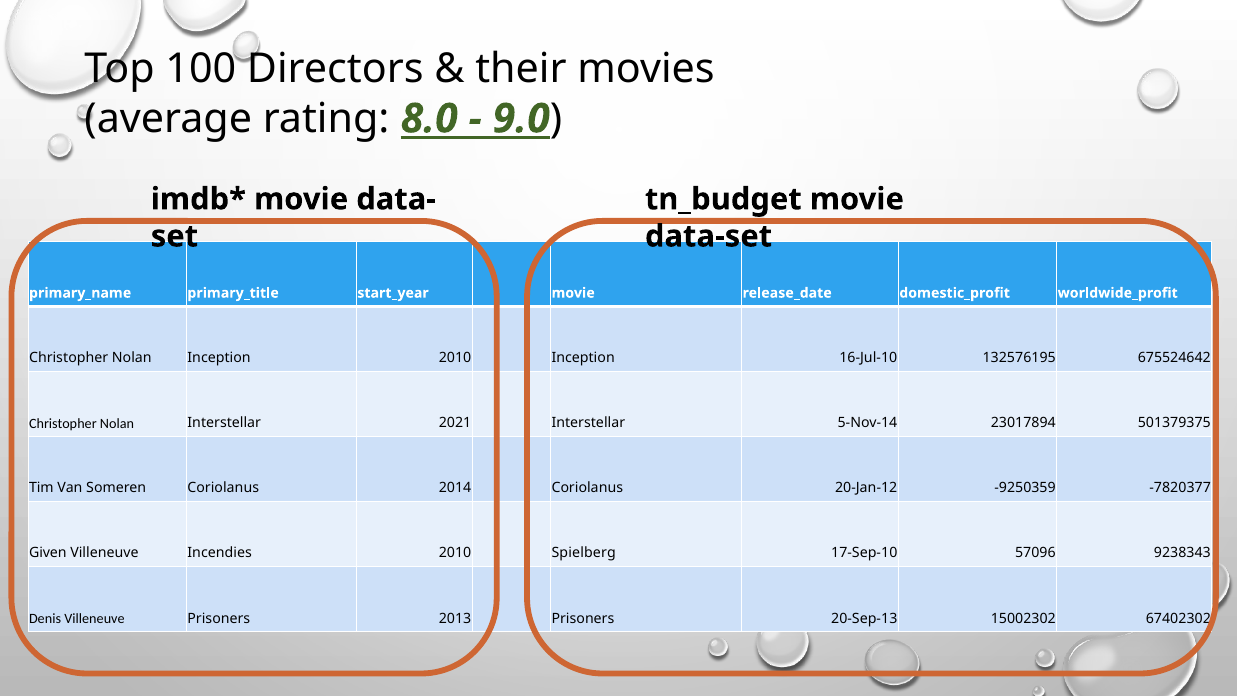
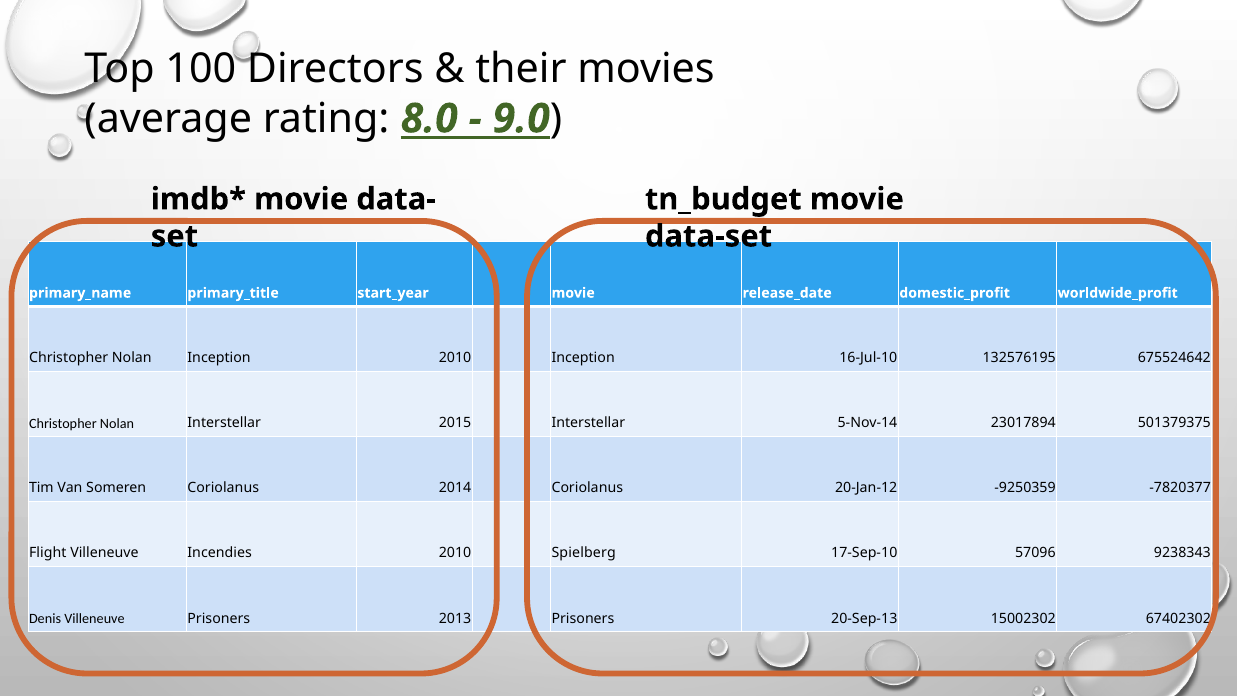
2021: 2021 -> 2015
Given: Given -> Flight
